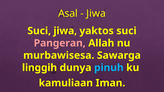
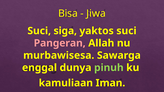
Asal: Asal -> Bisa
Suci jiwa: jiwa -> siga
linggih: linggih -> enggal
pinuh colour: light blue -> light green
